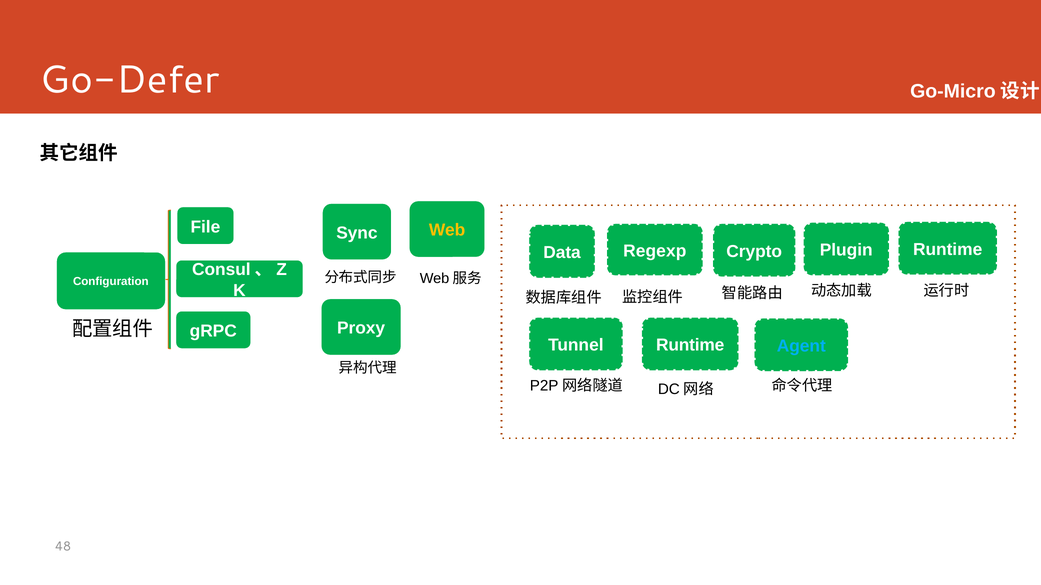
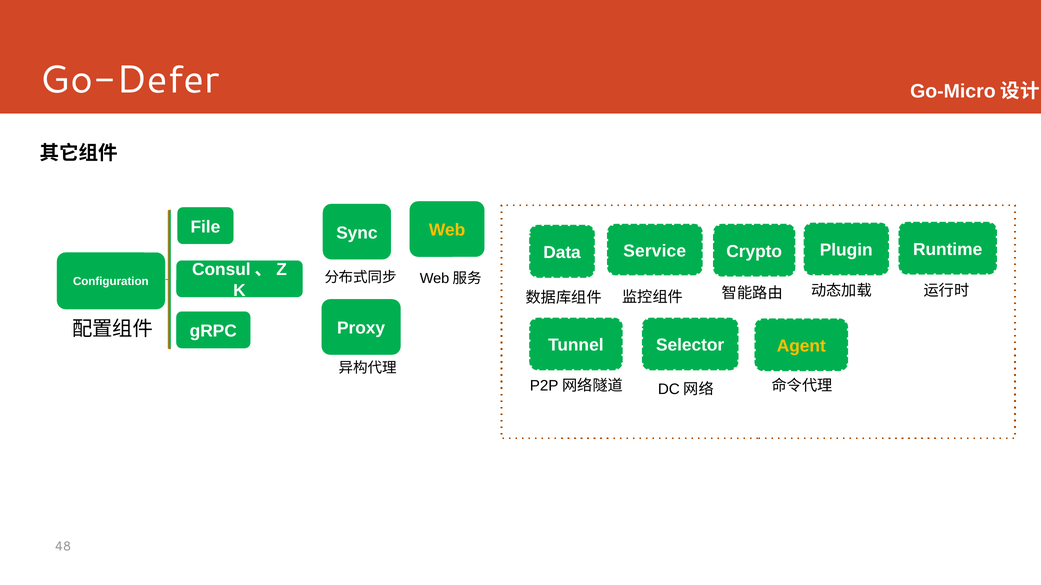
Regexp: Regexp -> Service
Runtime at (690, 346): Runtime -> Selector
Agent colour: light blue -> yellow
